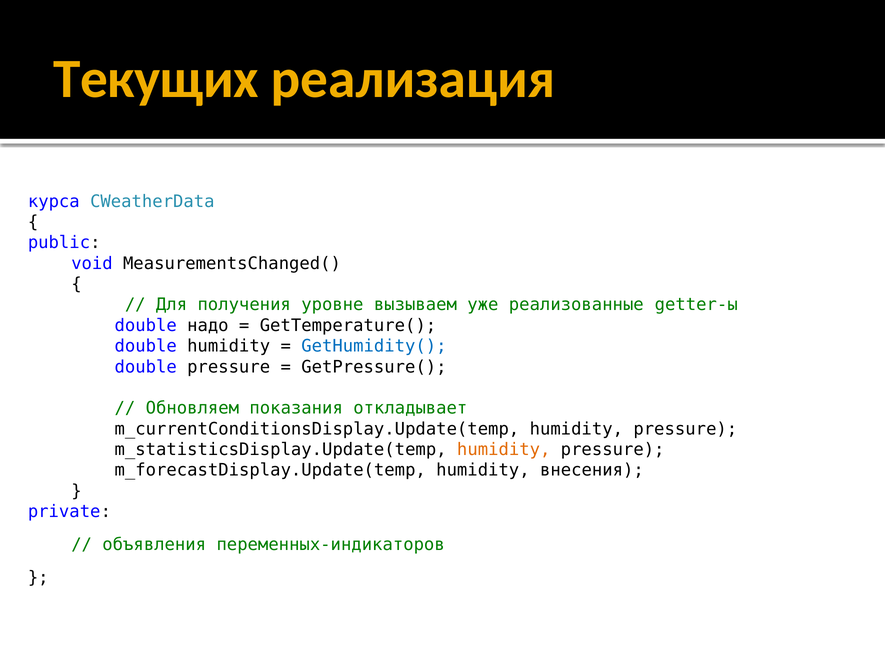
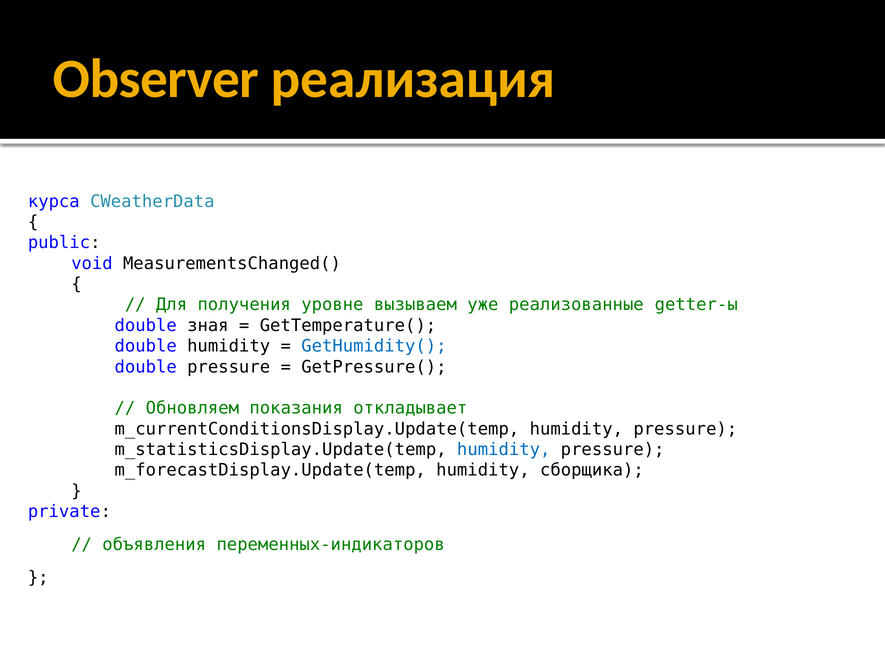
Текущих: Текущих -> Observer
надо: надо -> зная
humidity at (504, 449) colour: orange -> blue
внесения: внесения -> сборщика
